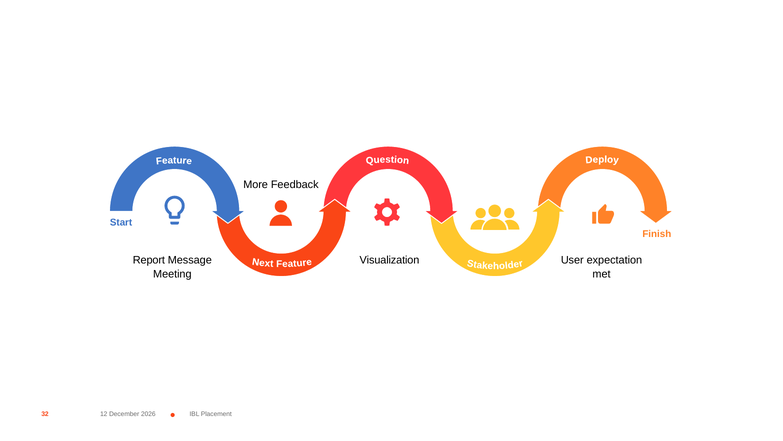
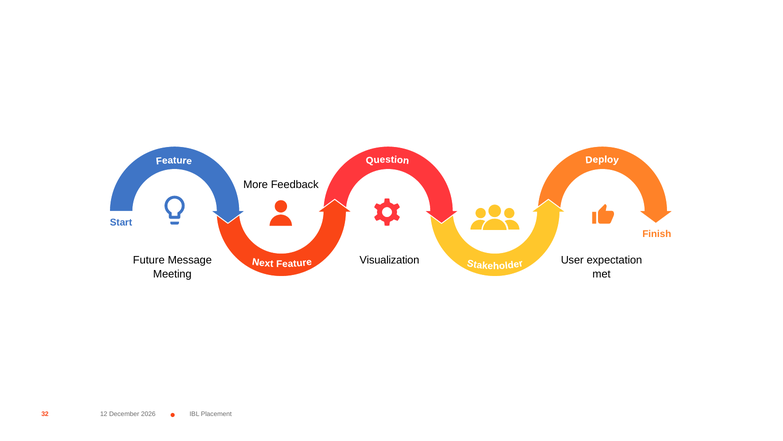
Report: Report -> Future
